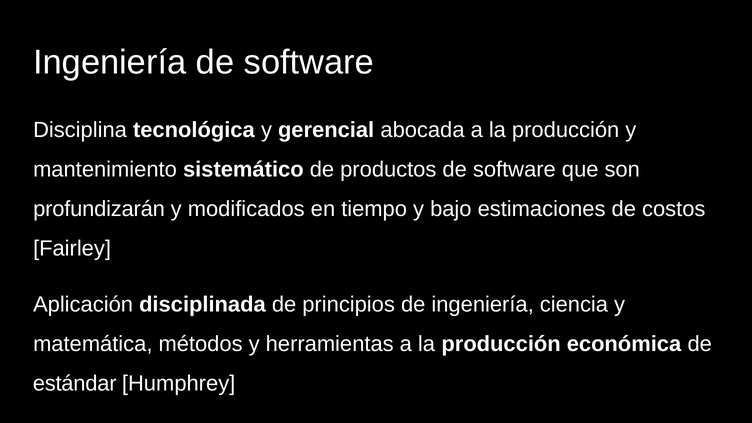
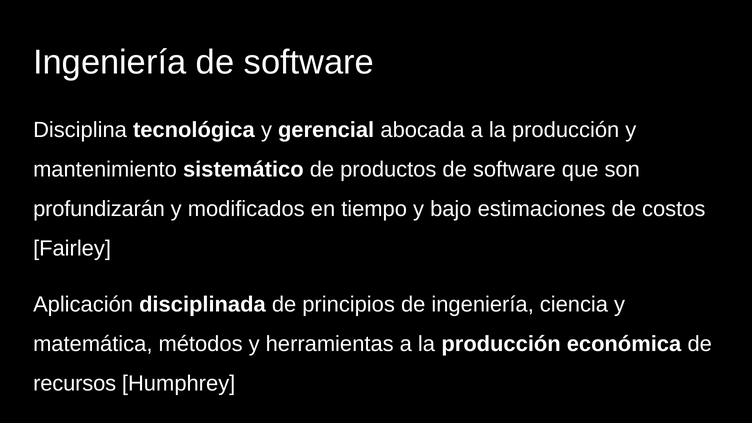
estándar: estándar -> recursos
